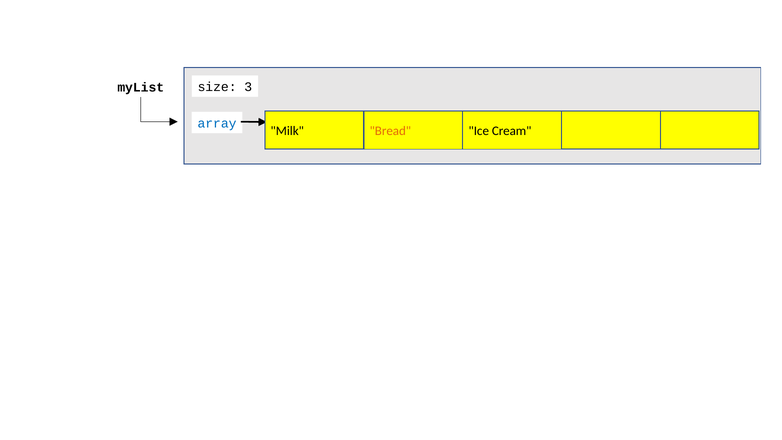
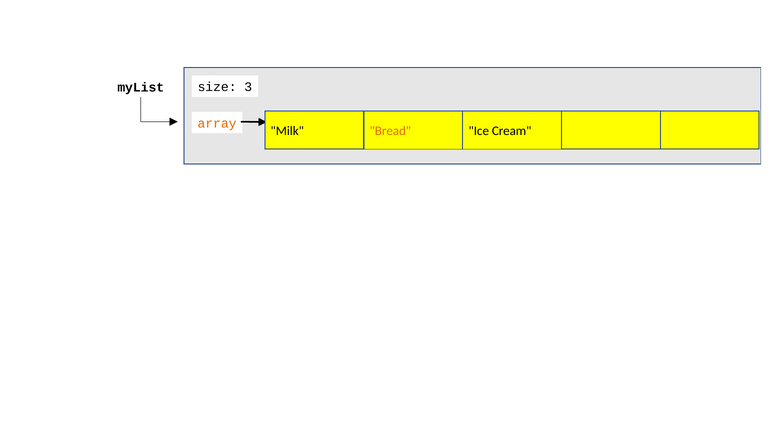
array colour: blue -> orange
